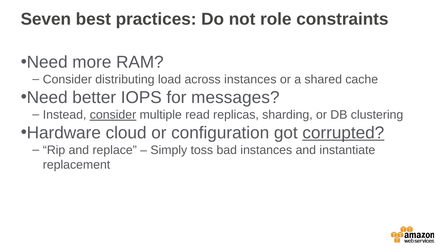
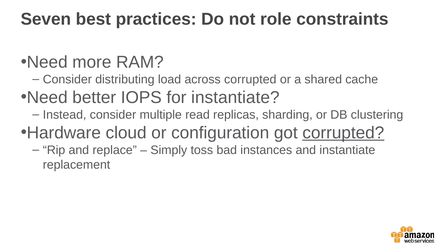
across instances: instances -> corrupted
for messages: messages -> instantiate
consider at (113, 115) underline: present -> none
